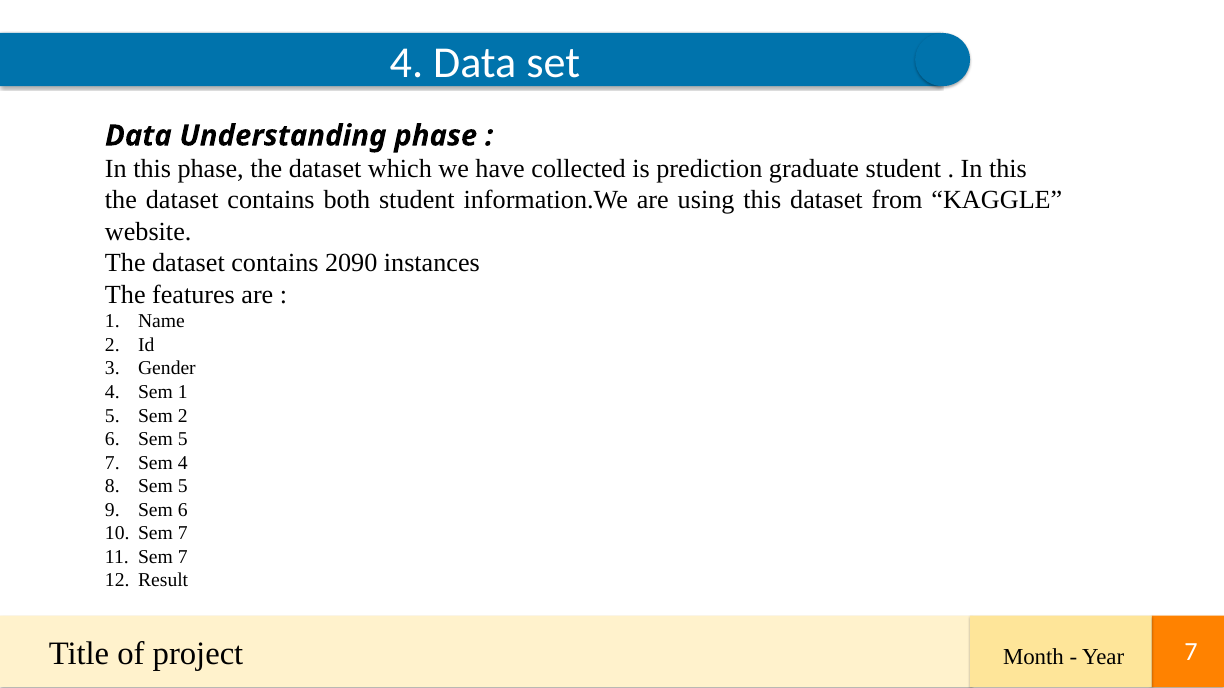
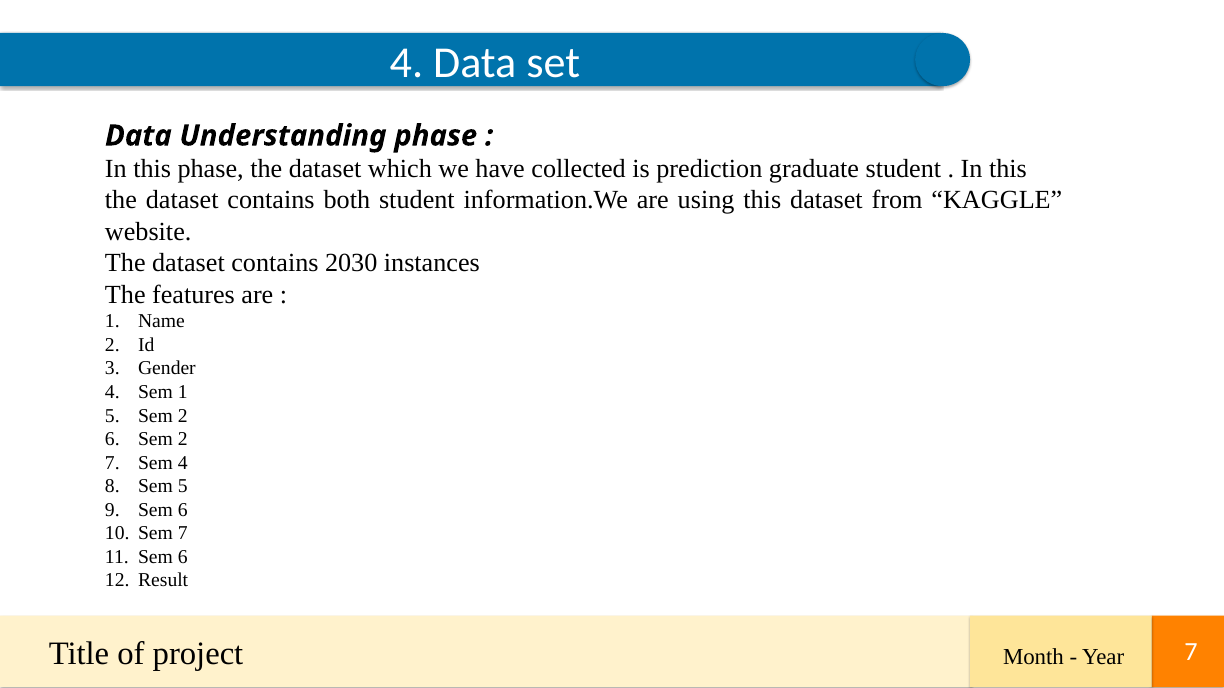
2090: 2090 -> 2030
6 Sem 5: 5 -> 2
7 at (183, 557): 7 -> 6
